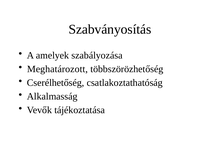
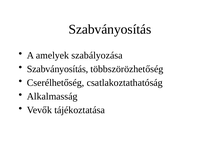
Meghatározott at (57, 69): Meghatározott -> Szabványosítás
